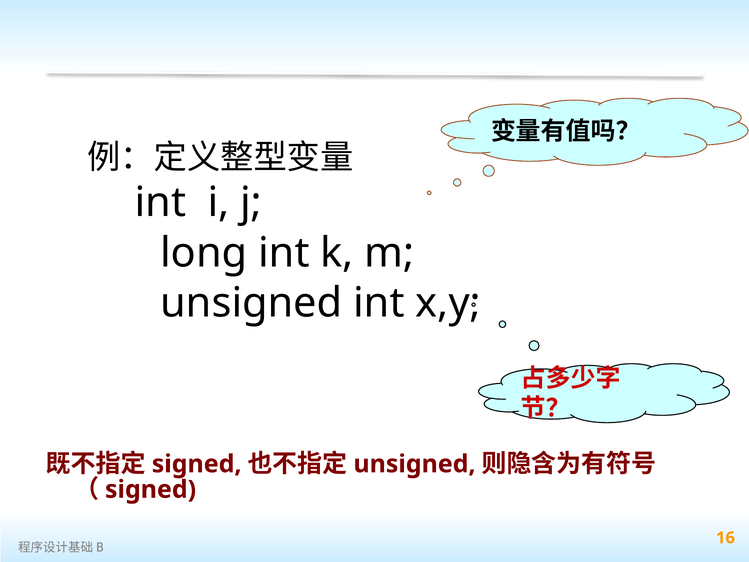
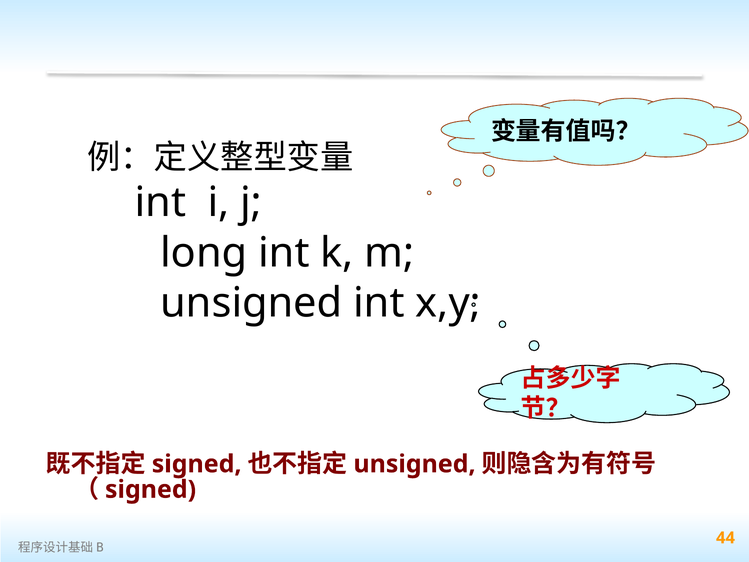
16: 16 -> 44
